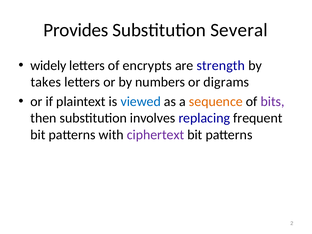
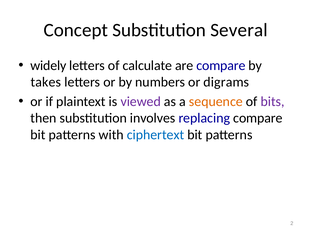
Provides: Provides -> Concept
encrypts: encrypts -> calculate
are strength: strength -> compare
viewed colour: blue -> purple
replacing frequent: frequent -> compare
ciphertext colour: purple -> blue
